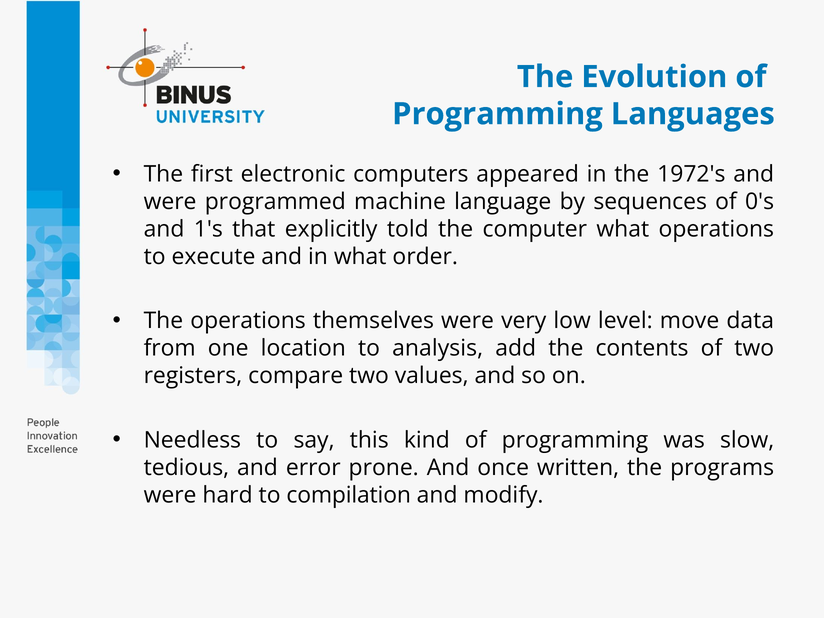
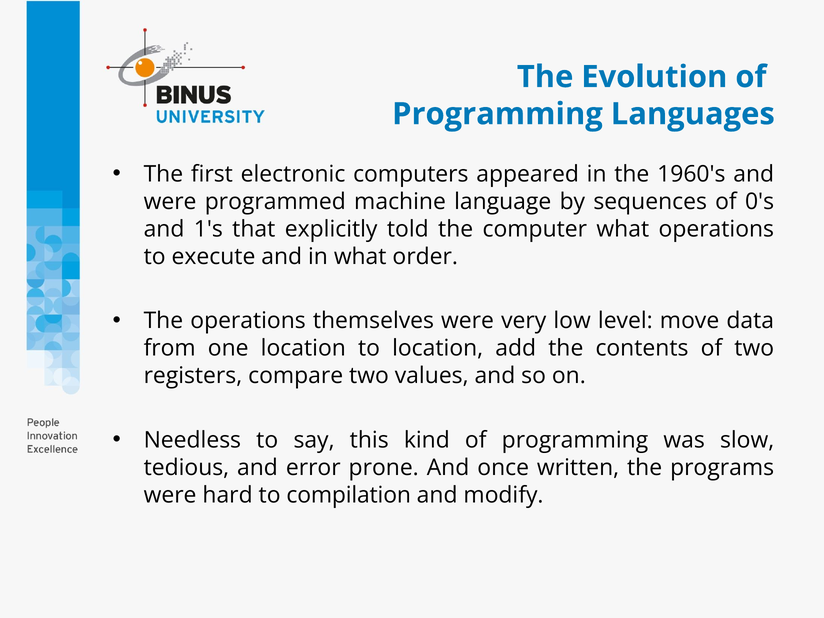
1972's: 1972's -> 1960's
to analysis: analysis -> location
